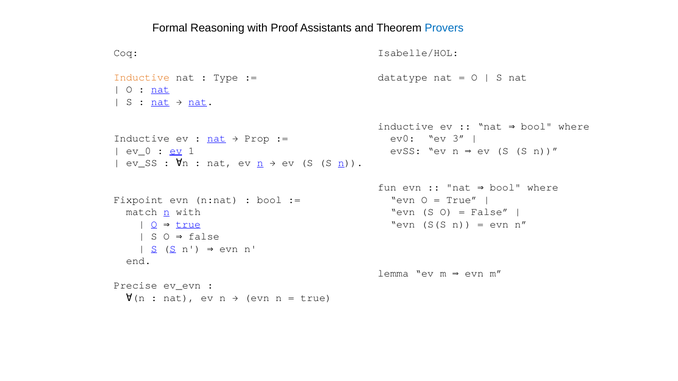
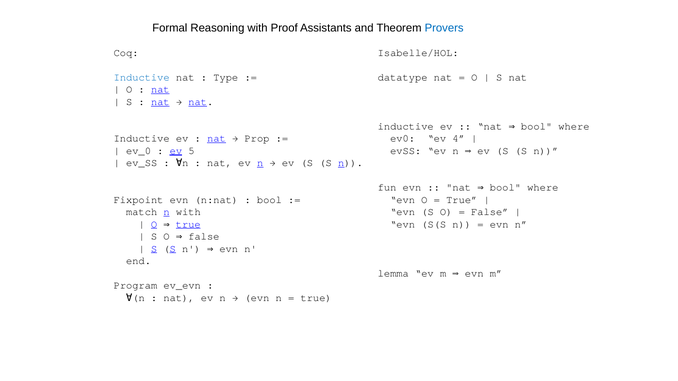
Inductive at (142, 77) colour: orange -> blue
3: 3 -> 4
1: 1 -> 5
Precise: Precise -> Program
